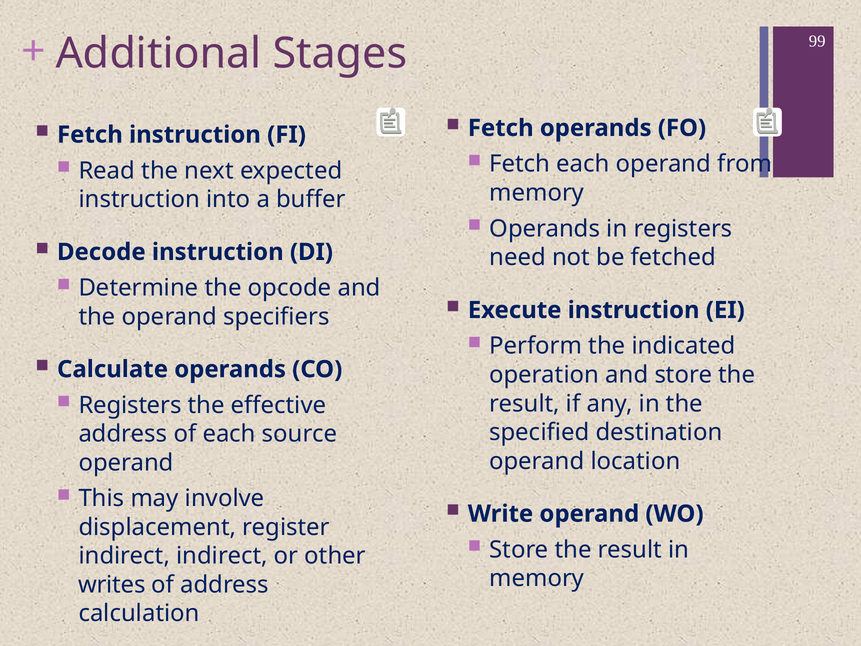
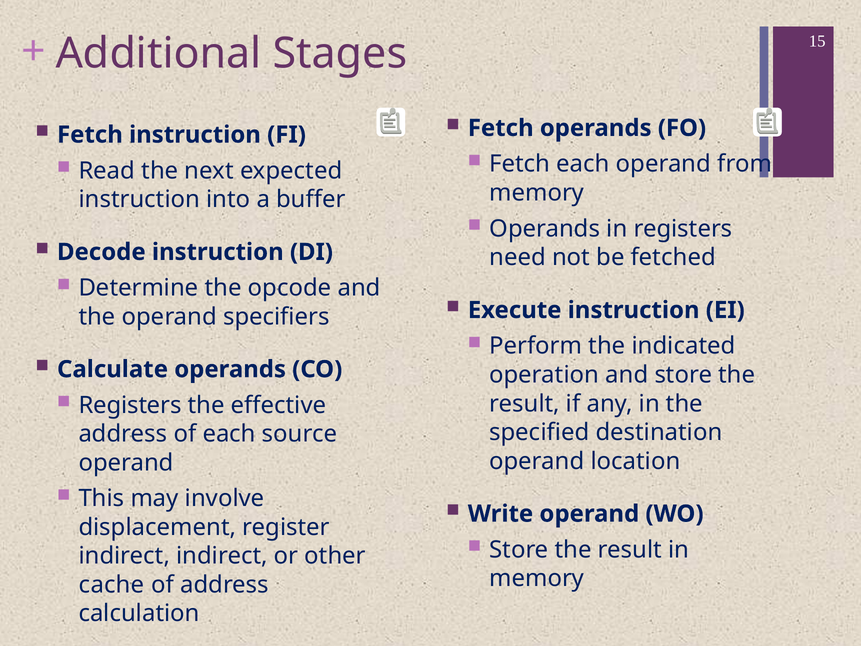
99: 99 -> 15
writes: writes -> cache
